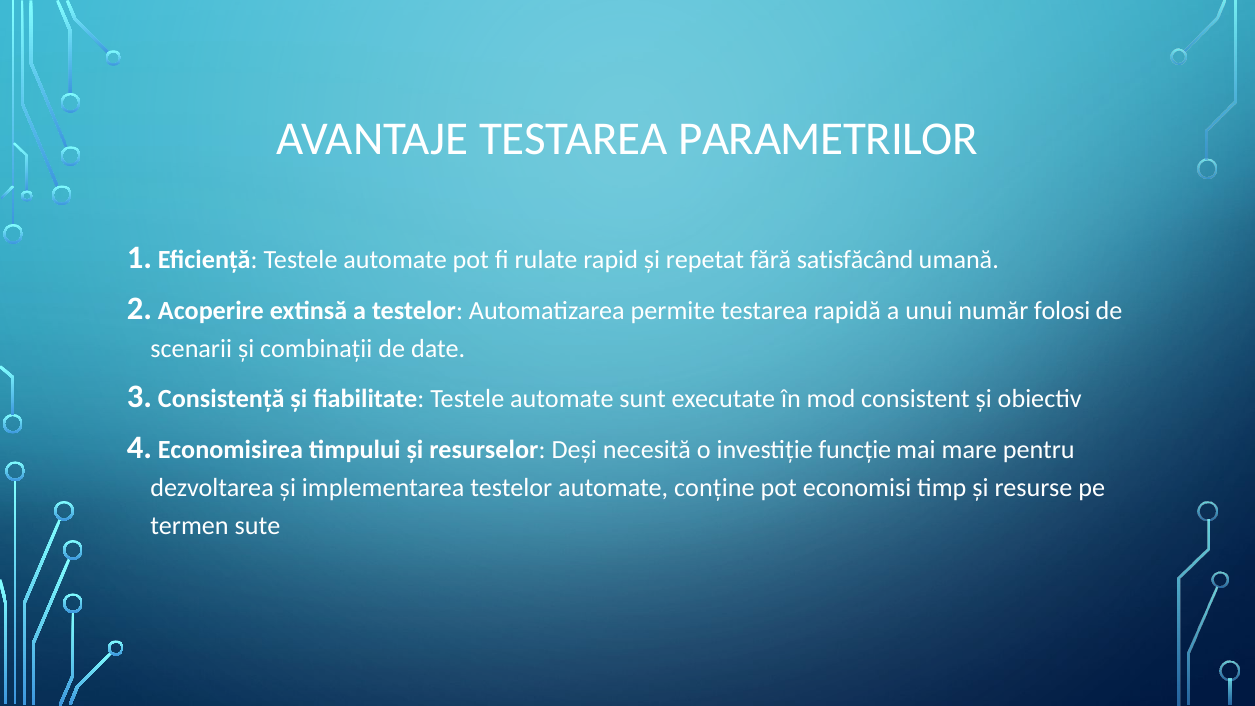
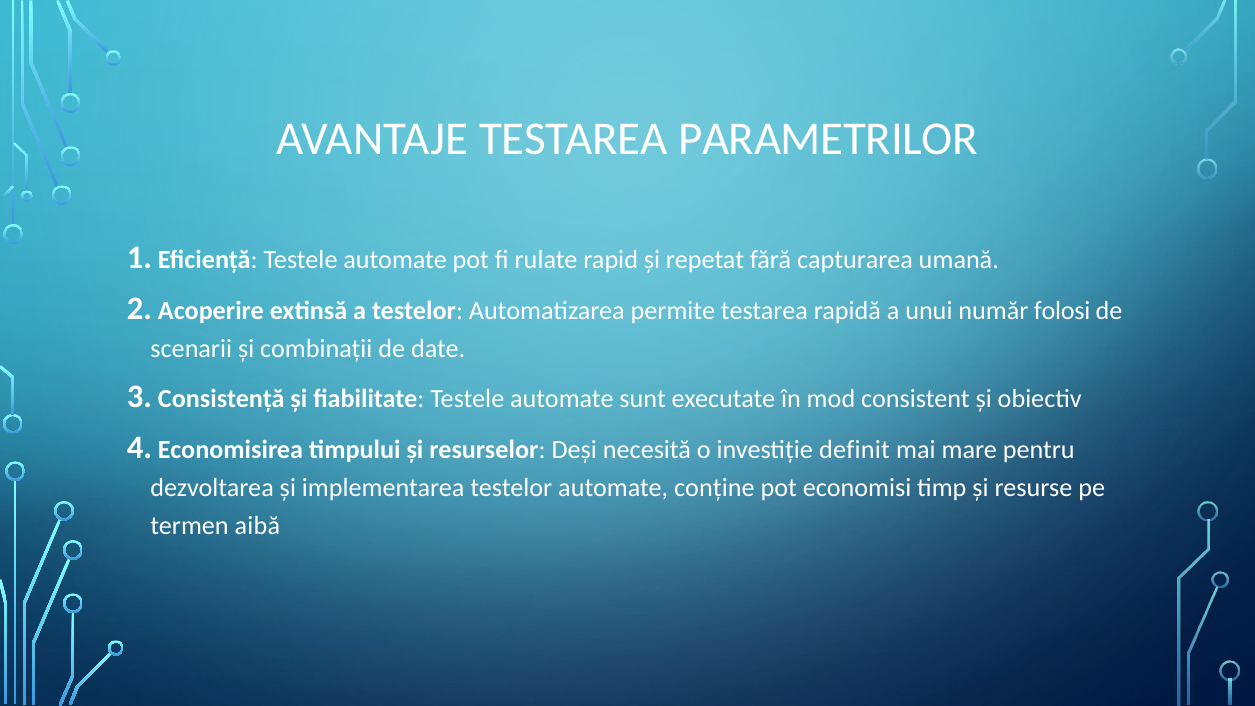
satisfăcând: satisfăcând -> capturarea
funcție: funcție -> definit
sute: sute -> aibă
